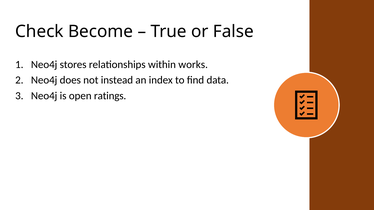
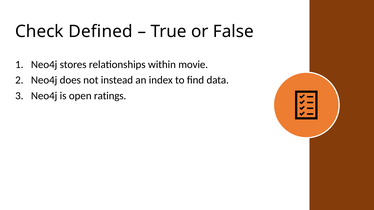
Become: Become -> Defined
works: works -> movie
